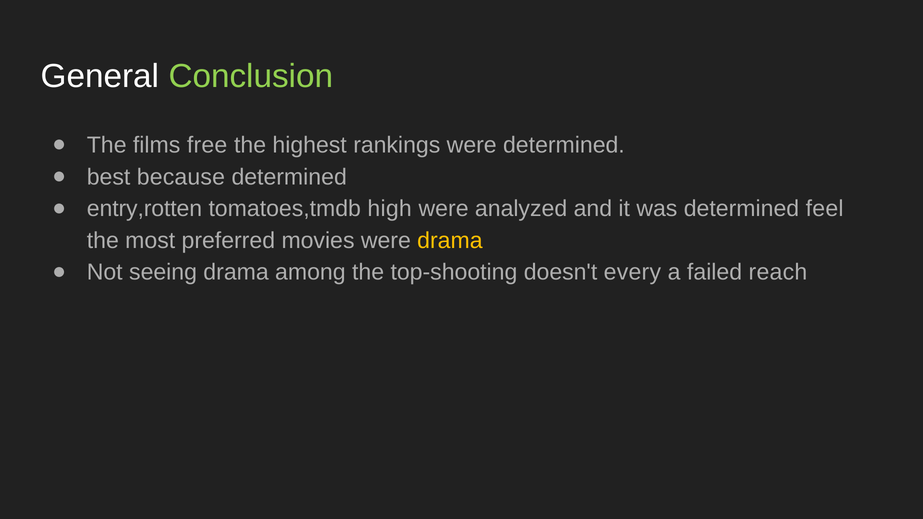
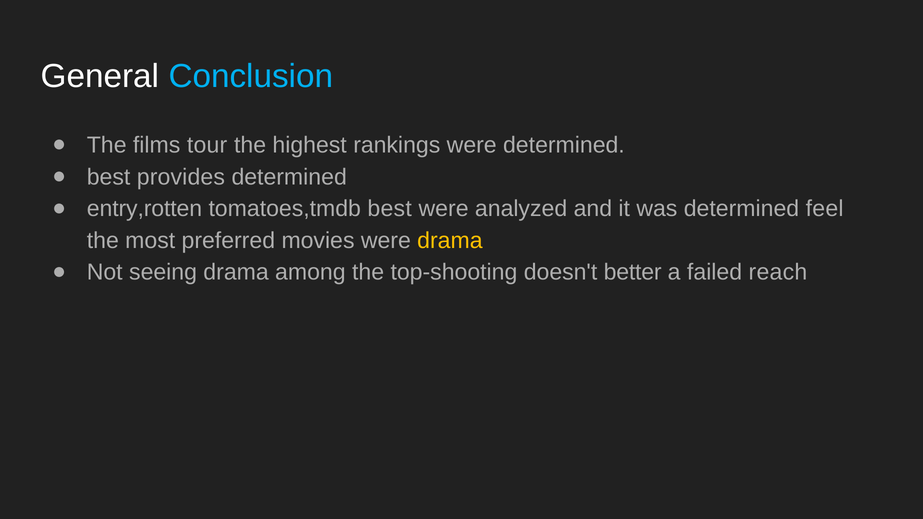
Conclusion colour: light green -> light blue
free: free -> tour
because: because -> provides
tomatoes,tmdb high: high -> best
every: every -> better
